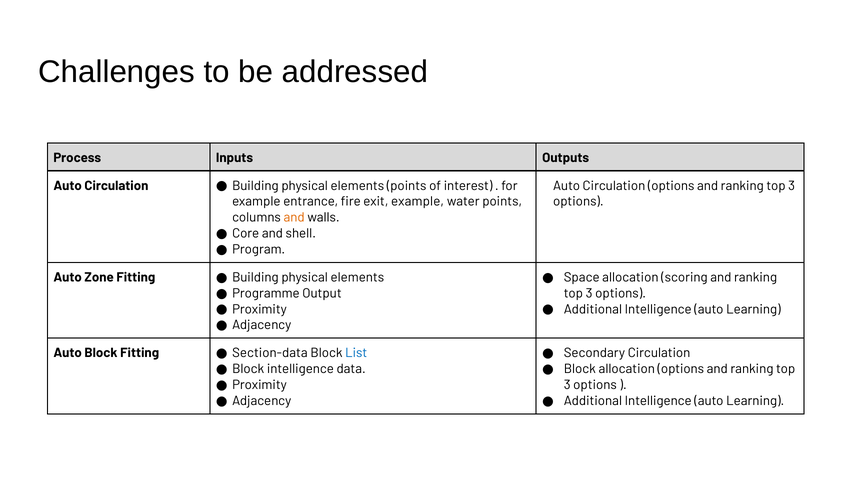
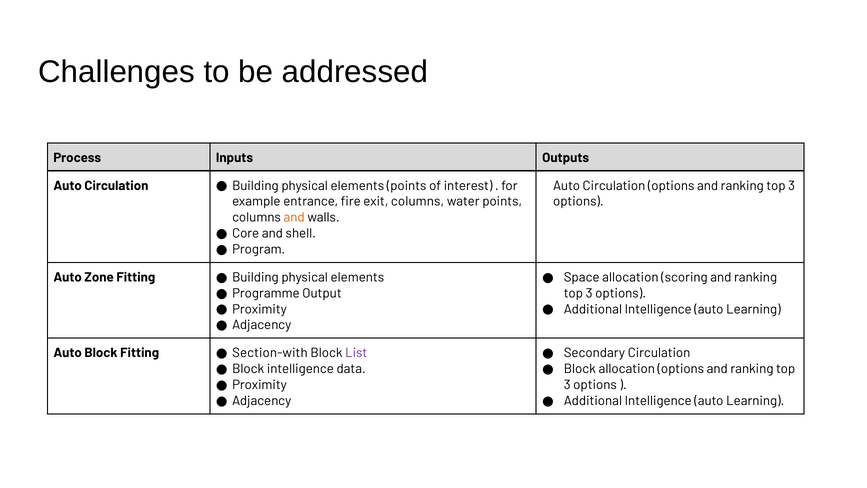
exit example: example -> columns
Section-data: Section-data -> Section-with
List colour: blue -> purple
